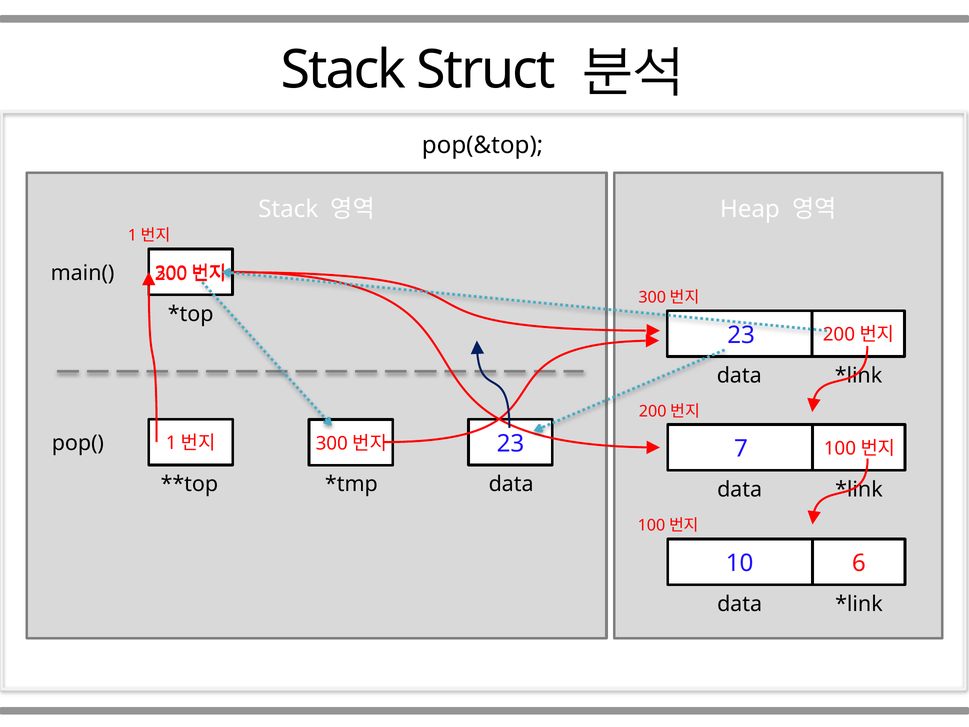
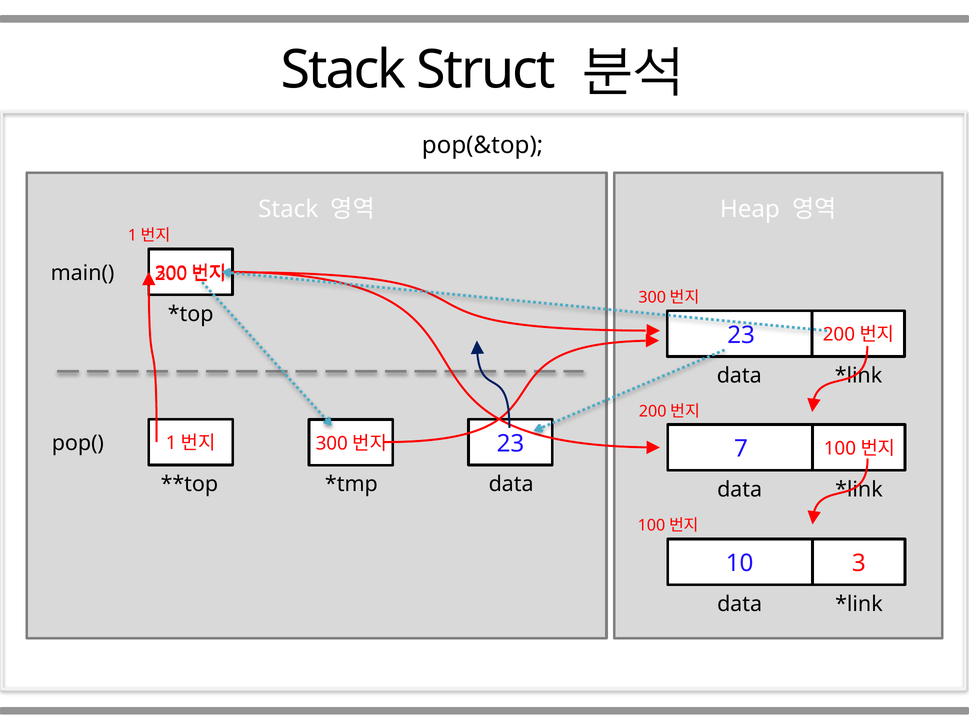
6: 6 -> 3
